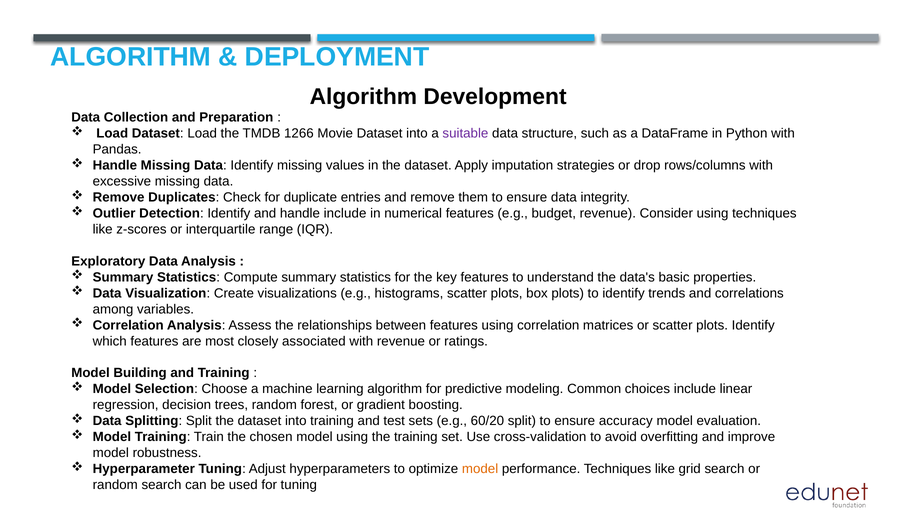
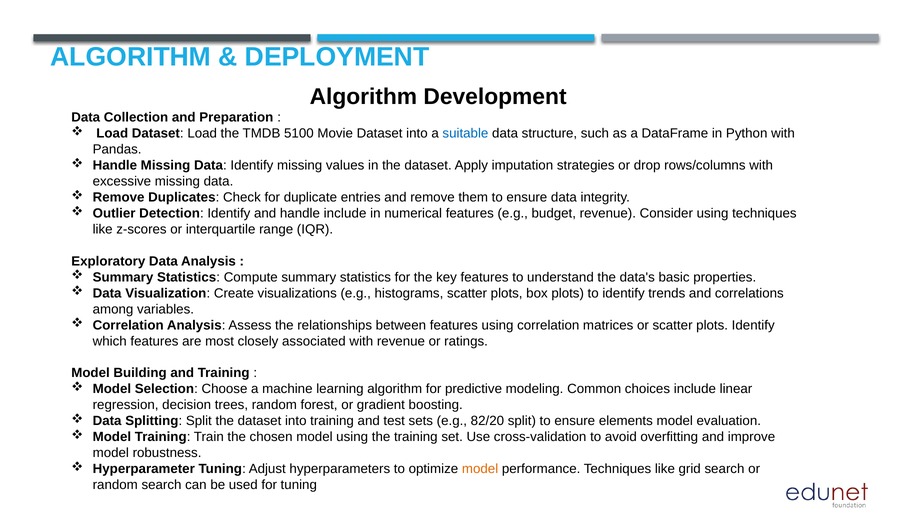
1266: 1266 -> 5100
suitable colour: purple -> blue
60/20: 60/20 -> 82/20
accuracy: accuracy -> elements
